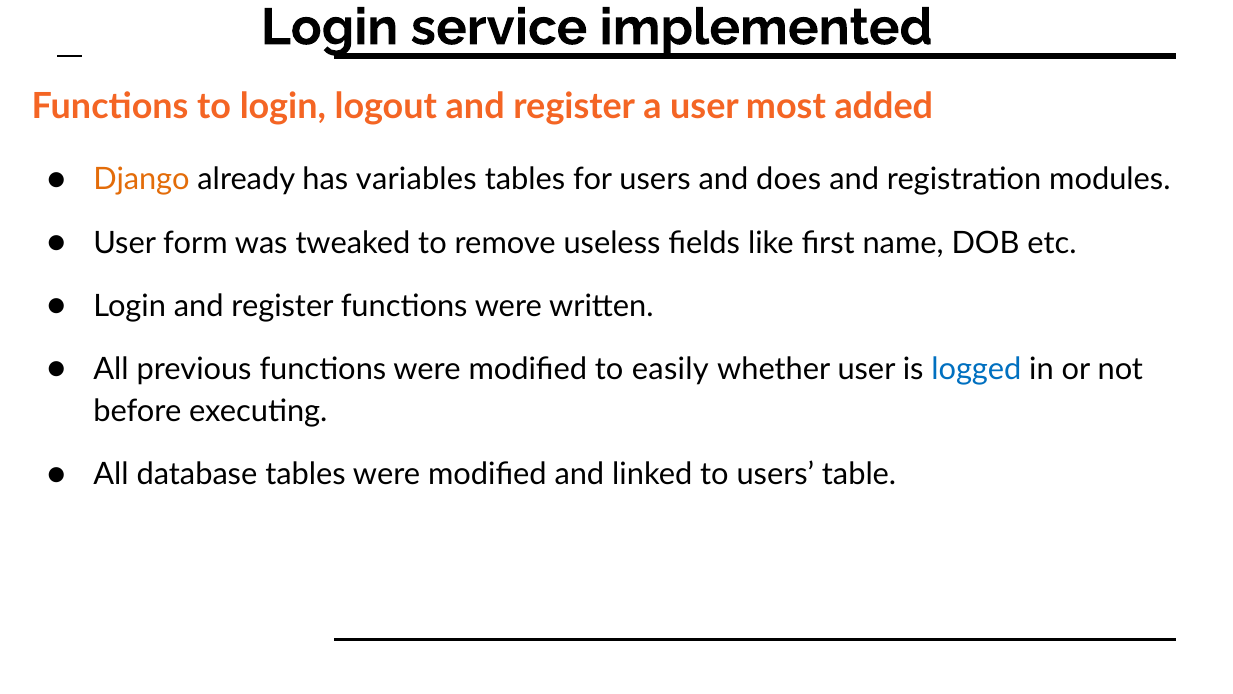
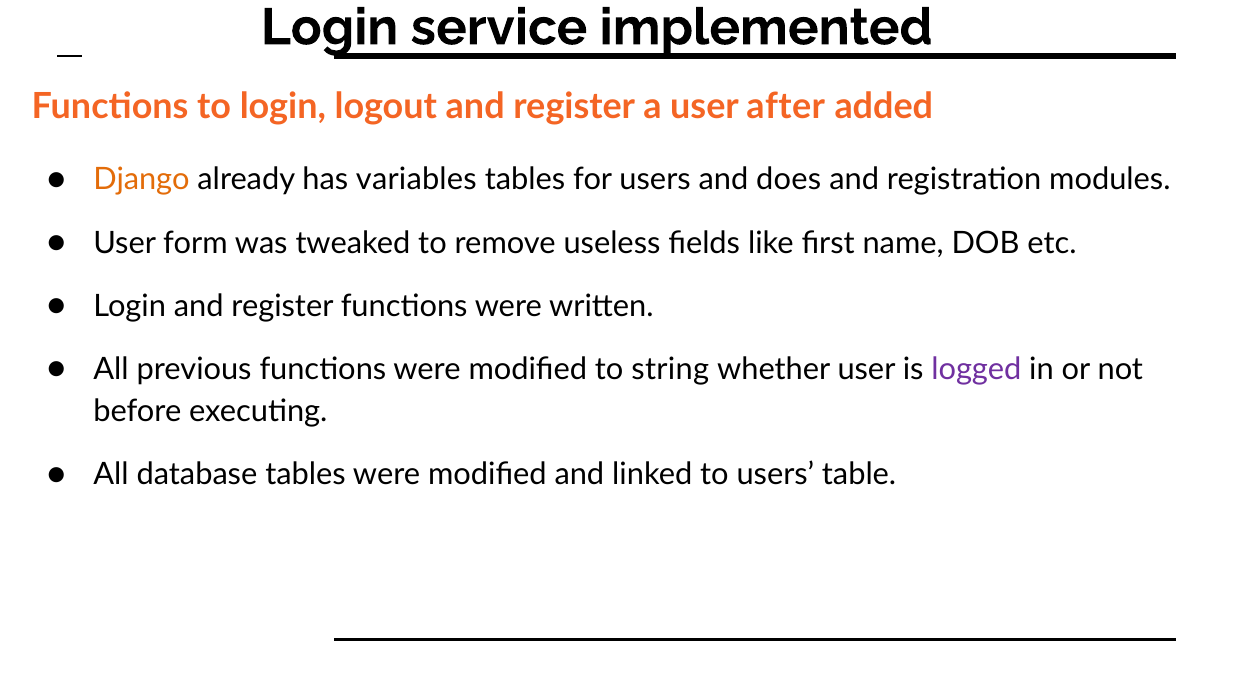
most: most -> after
easily: easily -> string
logged colour: blue -> purple
